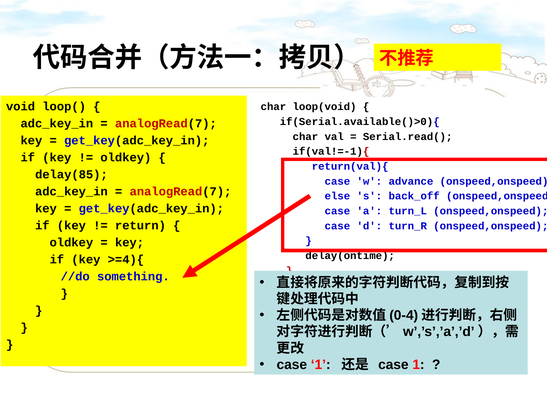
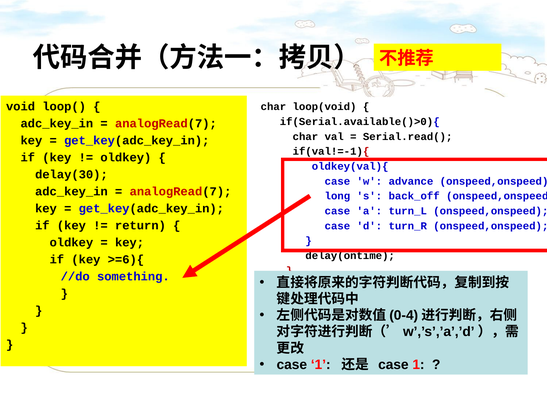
return(val){: return(val){ -> oldkey(val){
delay(85: delay(85 -> delay(30
else: else -> long
>=4){: >=4){ -> >=6){
